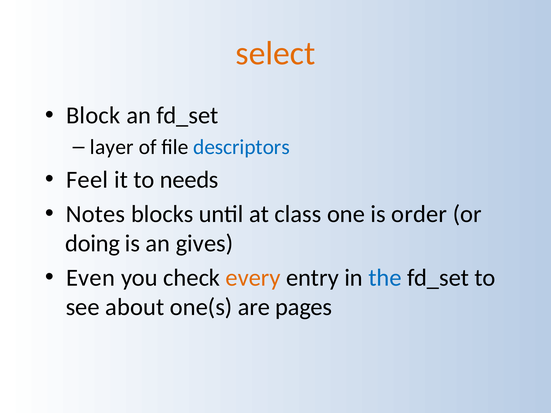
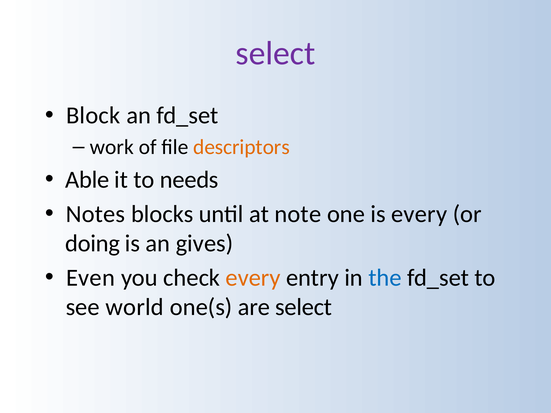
select at (275, 53) colour: orange -> purple
layer: layer -> work
descriptors colour: blue -> orange
Feel: Feel -> Able
class: class -> note
is order: order -> every
about: about -> world
are pages: pages -> select
